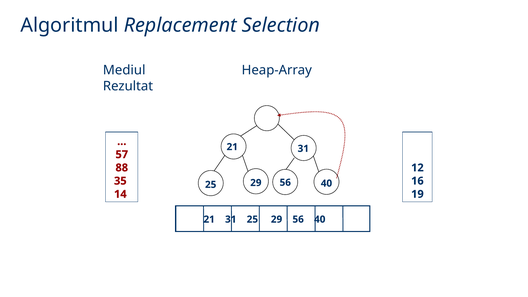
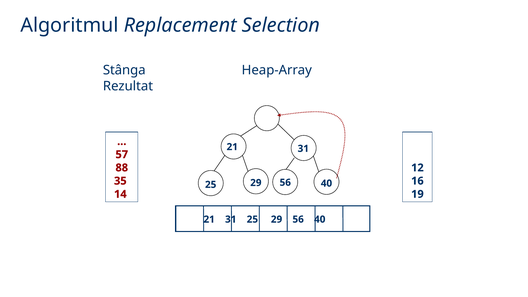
Mediul: Mediul -> Stânga
